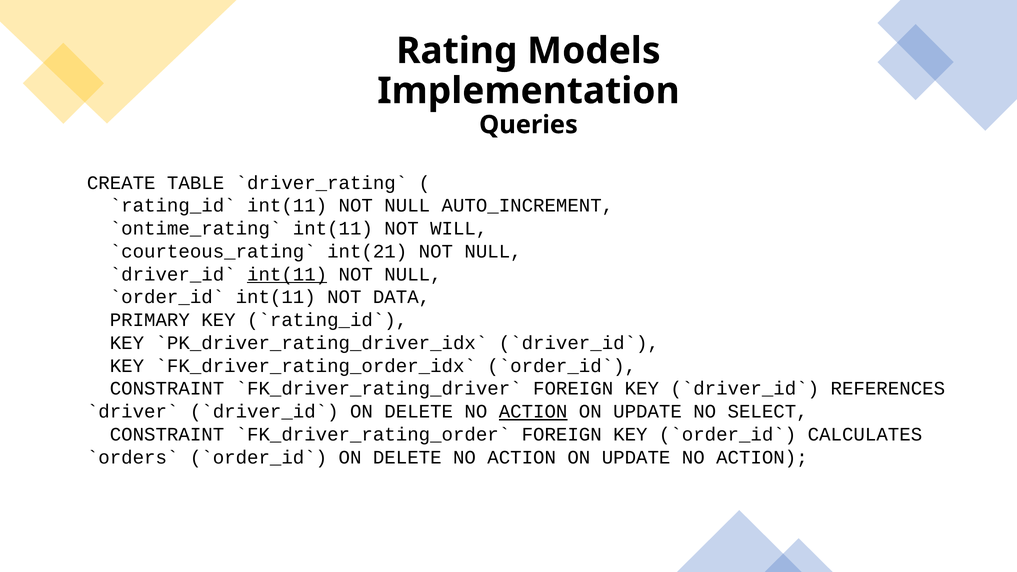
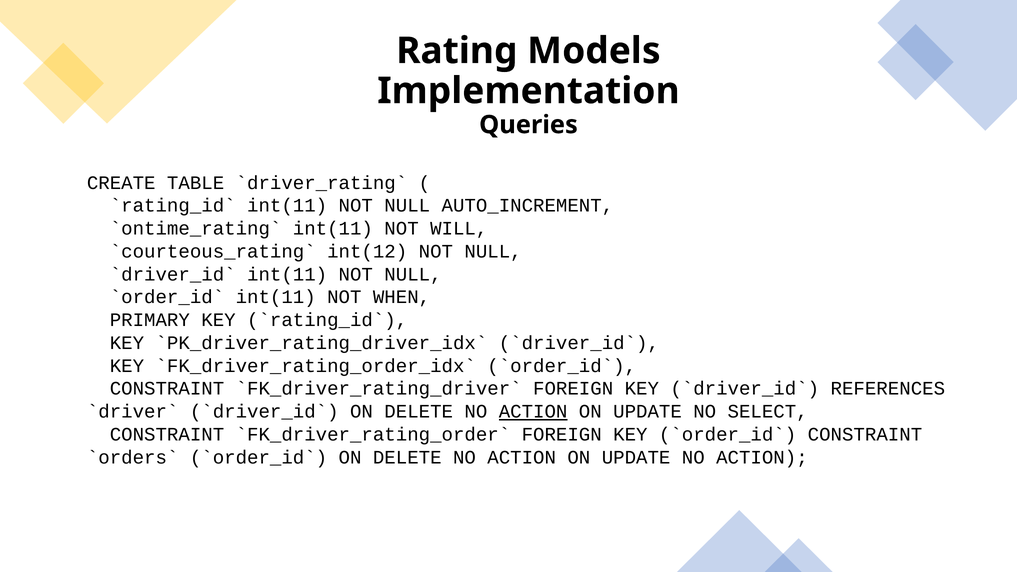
int(21: int(21 -> int(12
int(11 at (287, 274) underline: present -> none
DATA: DATA -> WHEN
CALCULATES at (865, 435): CALCULATES -> CONSTRAINT
